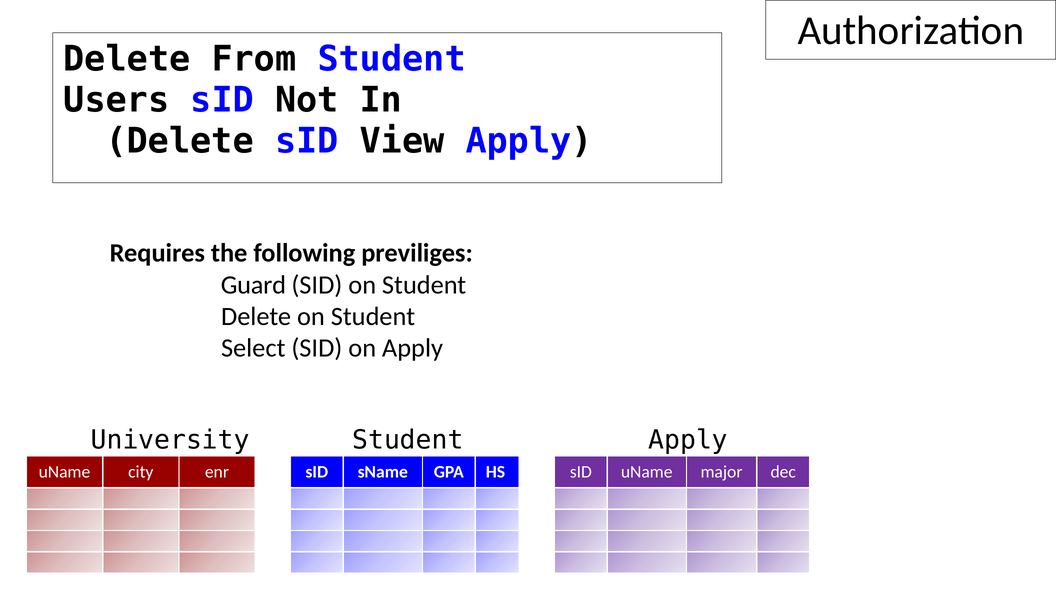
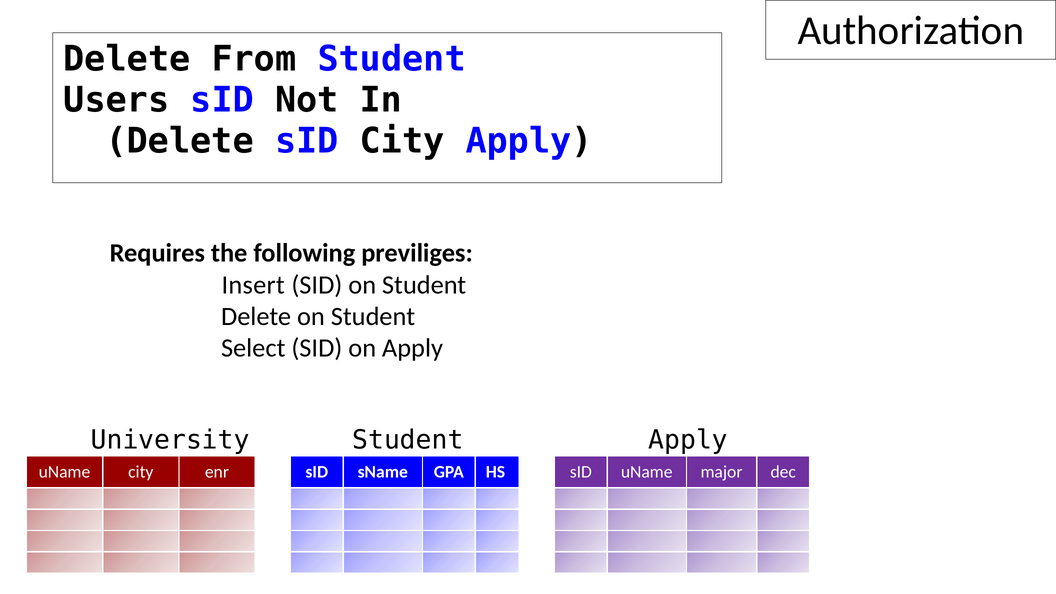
sID View: View -> City
Guard: Guard -> Insert
